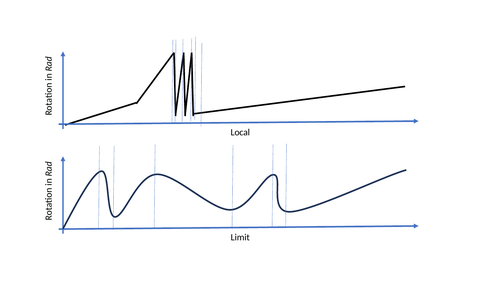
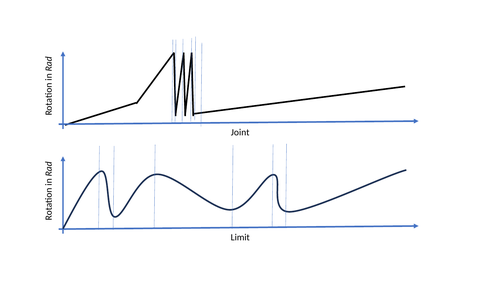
Local: Local -> Joint
